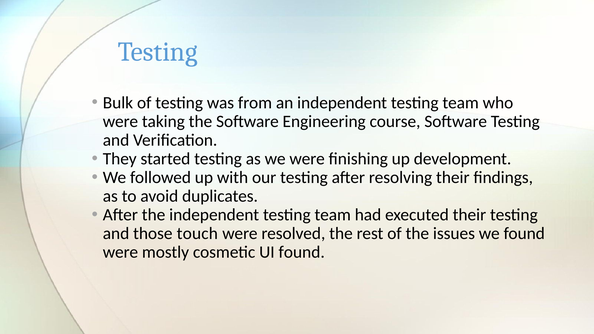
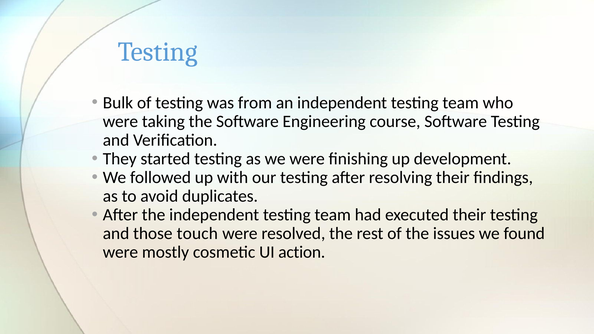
UI found: found -> action
